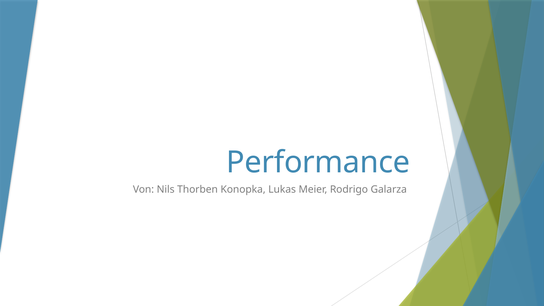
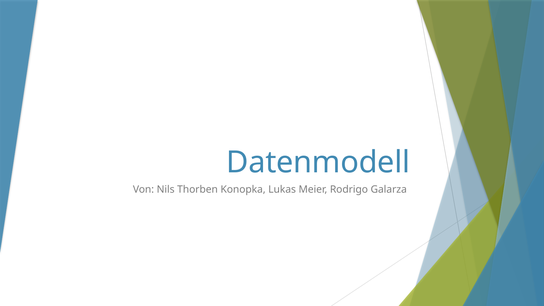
Performance: Performance -> Datenmodell
